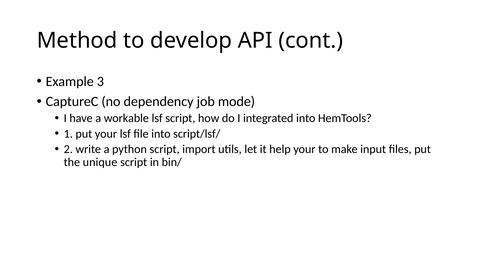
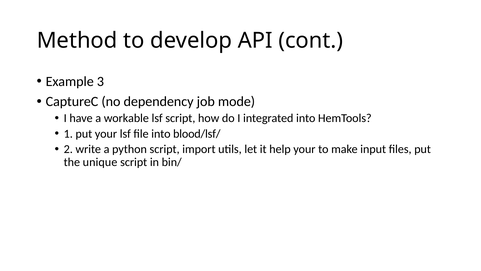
script/lsf/: script/lsf/ -> blood/lsf/
